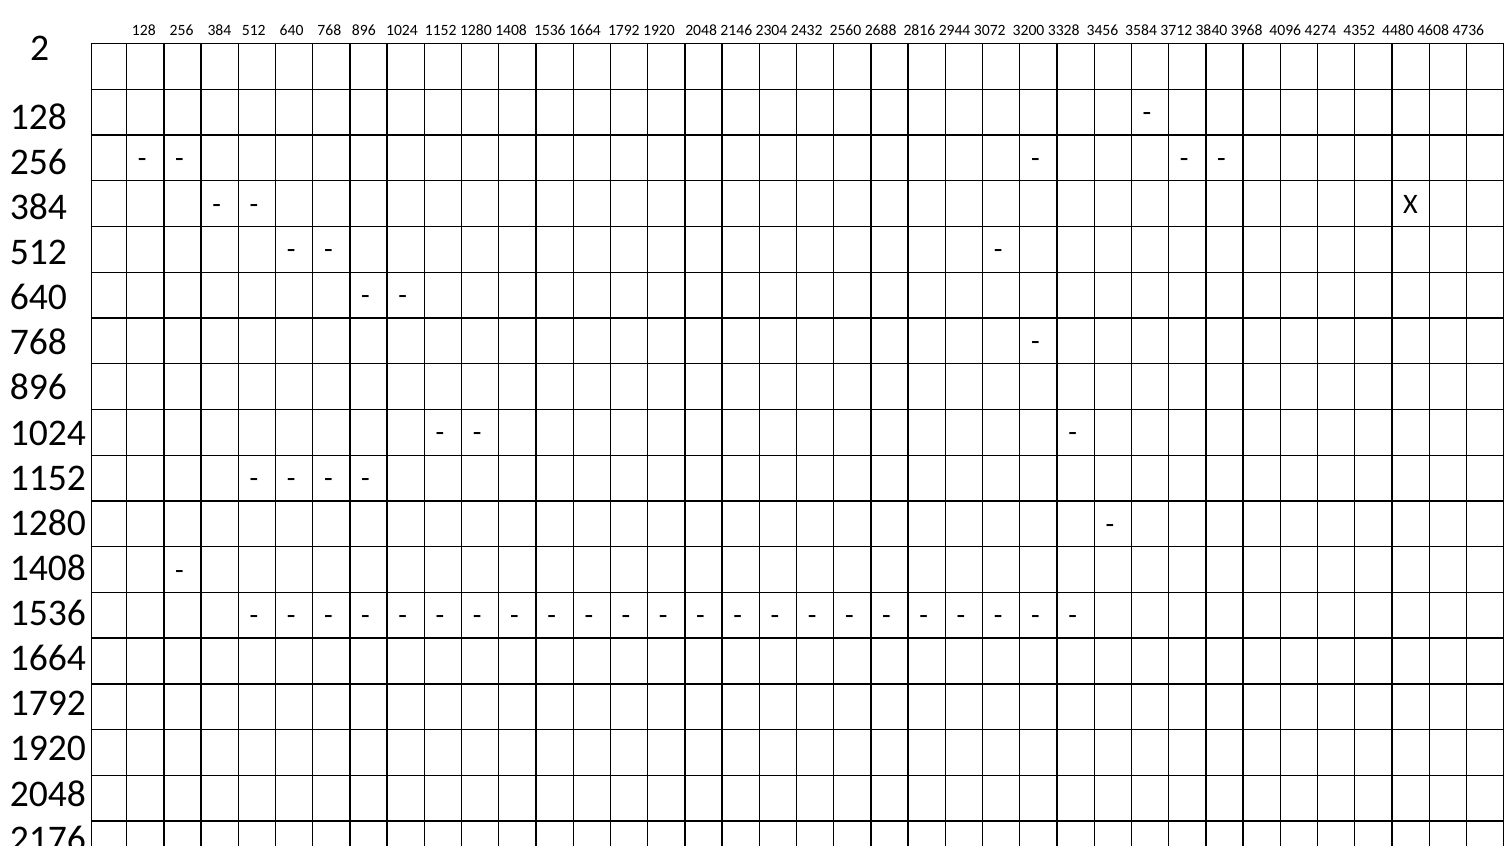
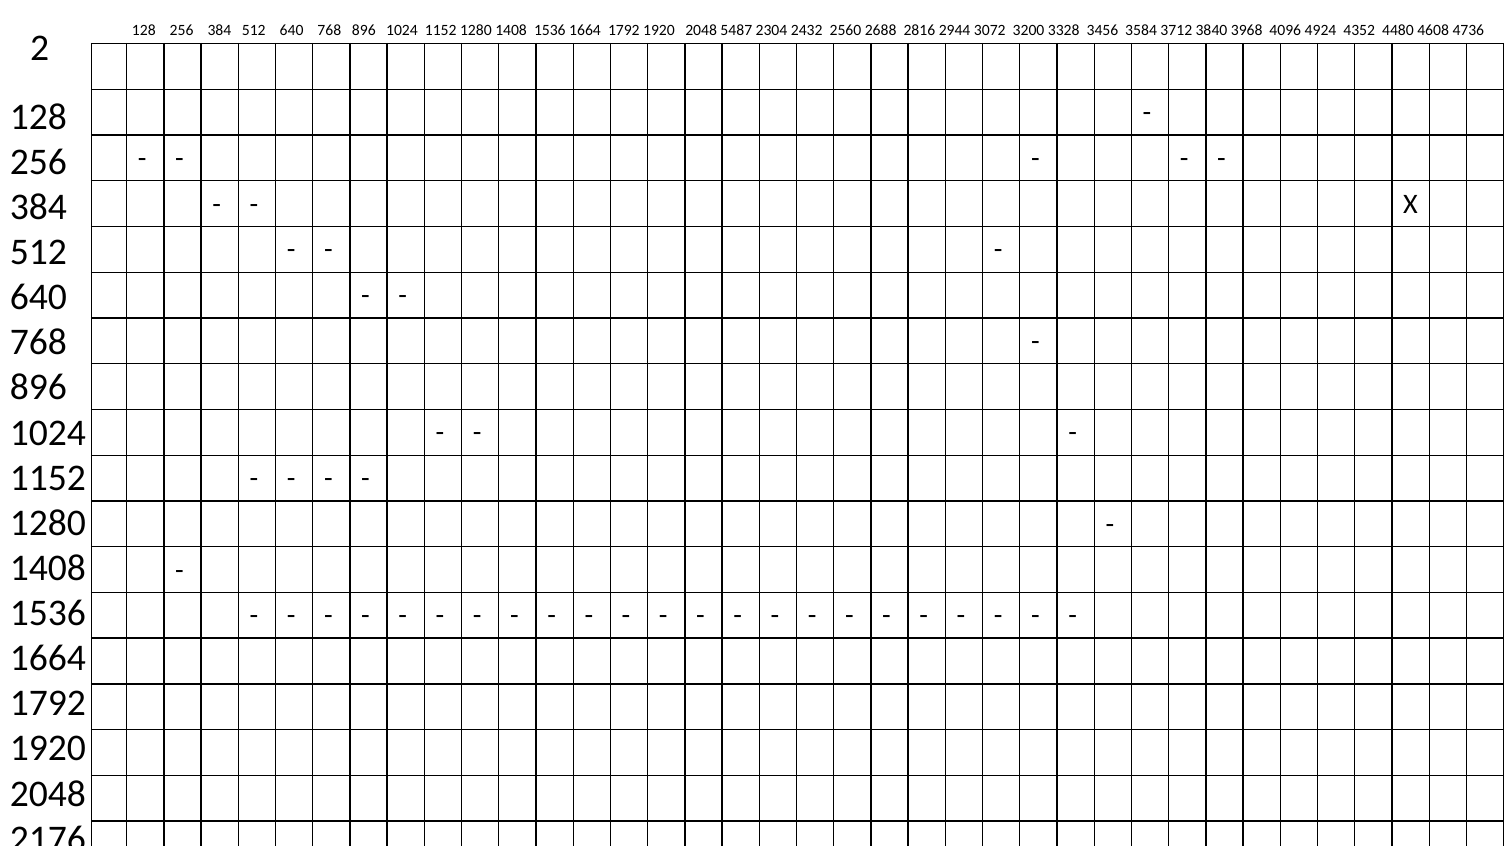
2146: 2146 -> 5487
4274: 4274 -> 4924
